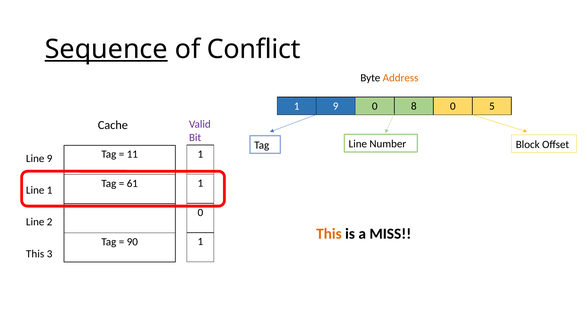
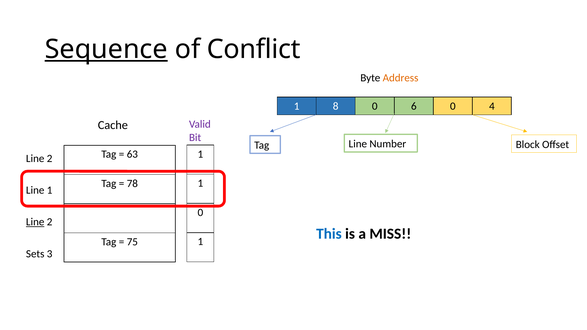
1 9: 9 -> 8
8: 8 -> 6
5: 5 -> 4
11: 11 -> 63
9 at (50, 159): 9 -> 2
61: 61 -> 78
Line at (35, 222) underline: none -> present
This at (329, 234) colour: orange -> blue
90: 90 -> 75
This at (35, 254): This -> Sets
